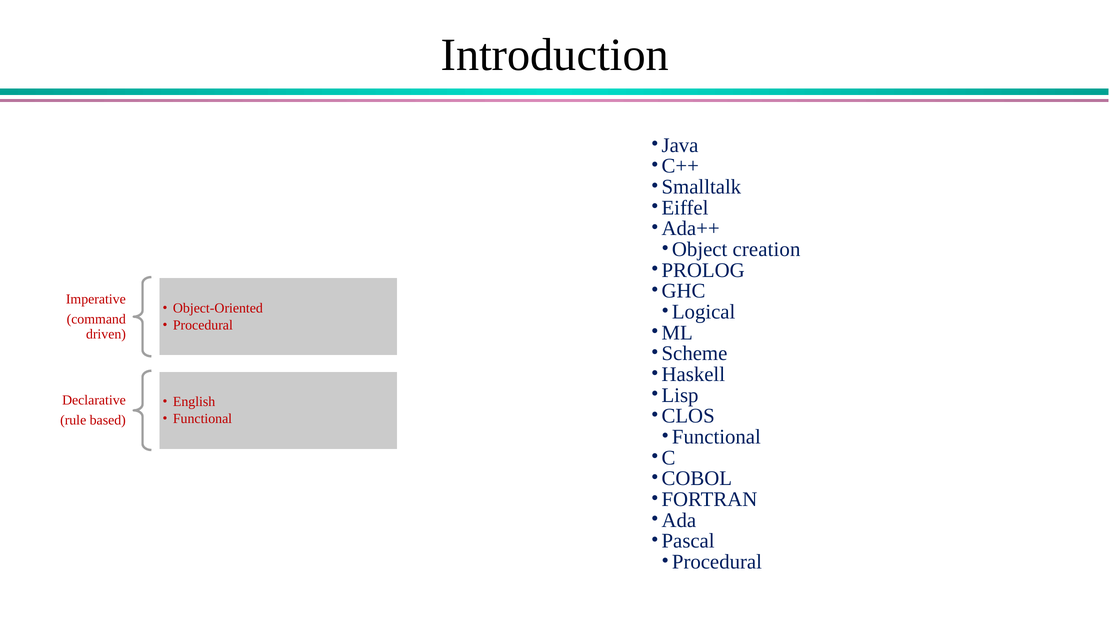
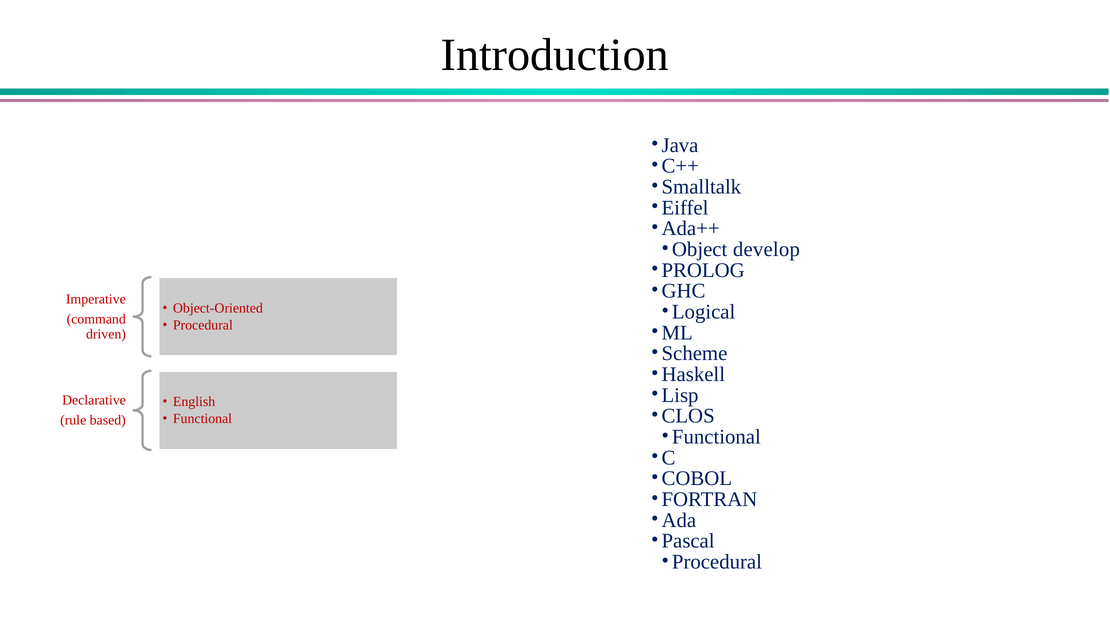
creation: creation -> develop
